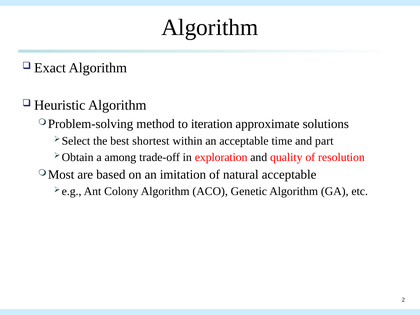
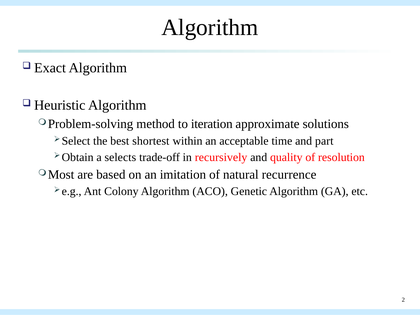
among: among -> selects
exploration: exploration -> recursively
natural acceptable: acceptable -> recurrence
